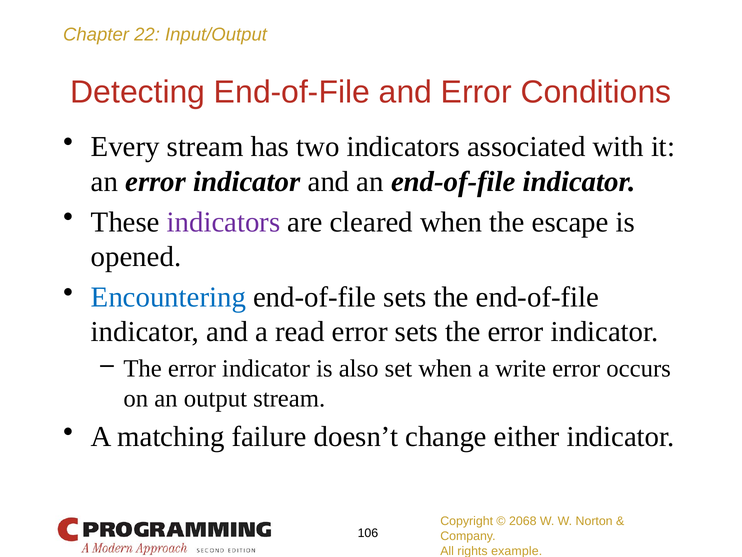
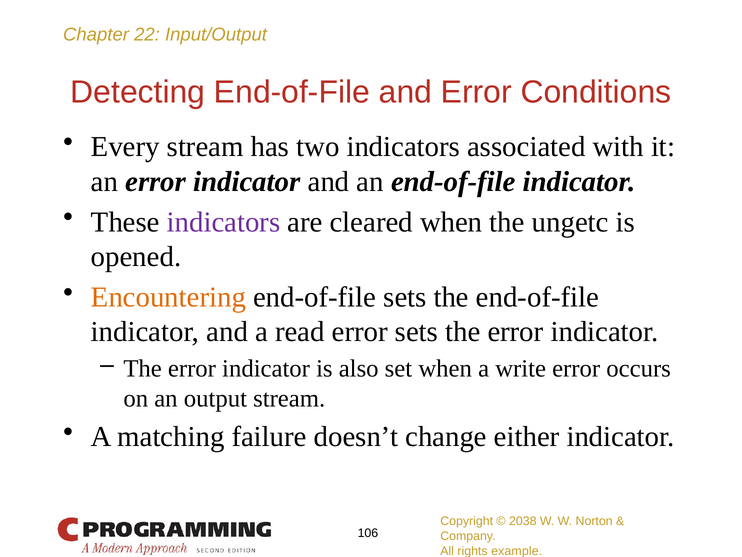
escape: escape -> ungetc
Encountering colour: blue -> orange
2068: 2068 -> 2038
